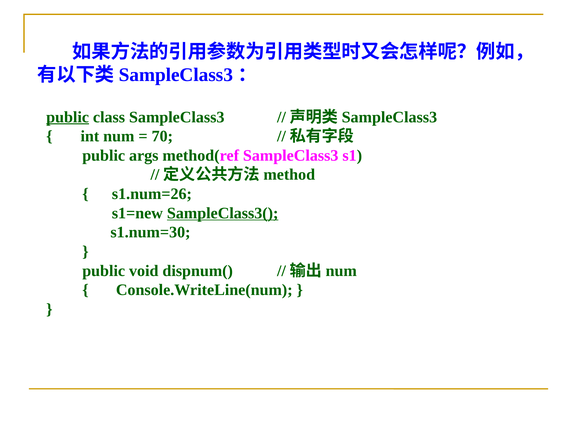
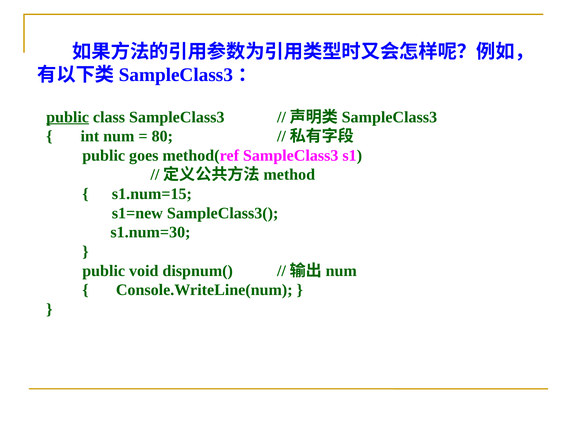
70: 70 -> 80
args: args -> goes
s1.num=26: s1.num=26 -> s1.num=15
SampleClass3( underline: present -> none
